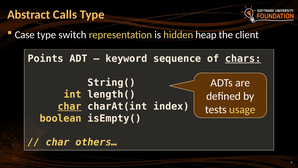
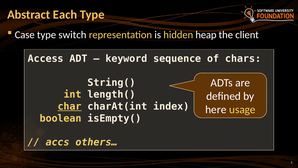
Calls: Calls -> Each
Points: Points -> Access
chars underline: present -> none
tests: tests -> here
char at (58, 142): char -> accs
